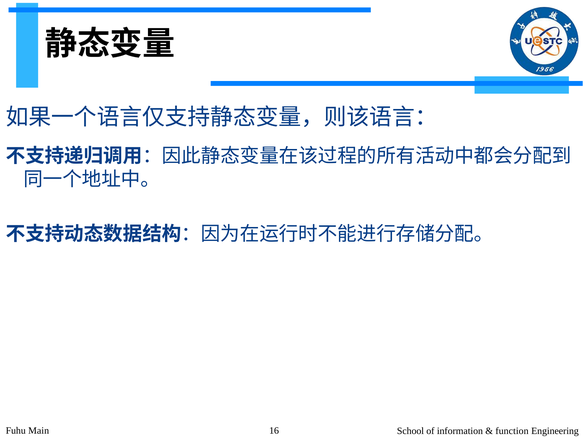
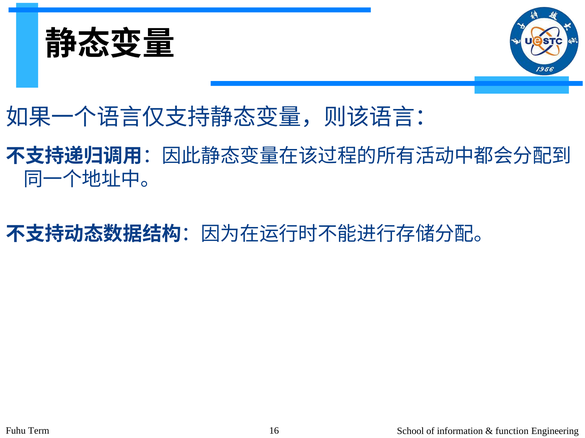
Main: Main -> Term
